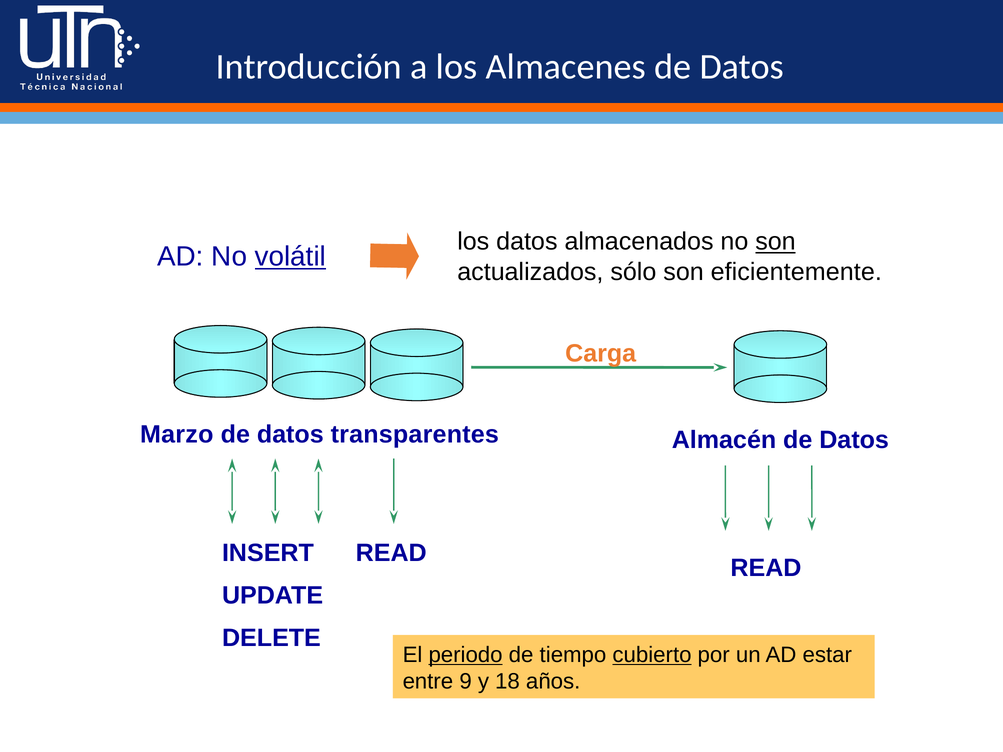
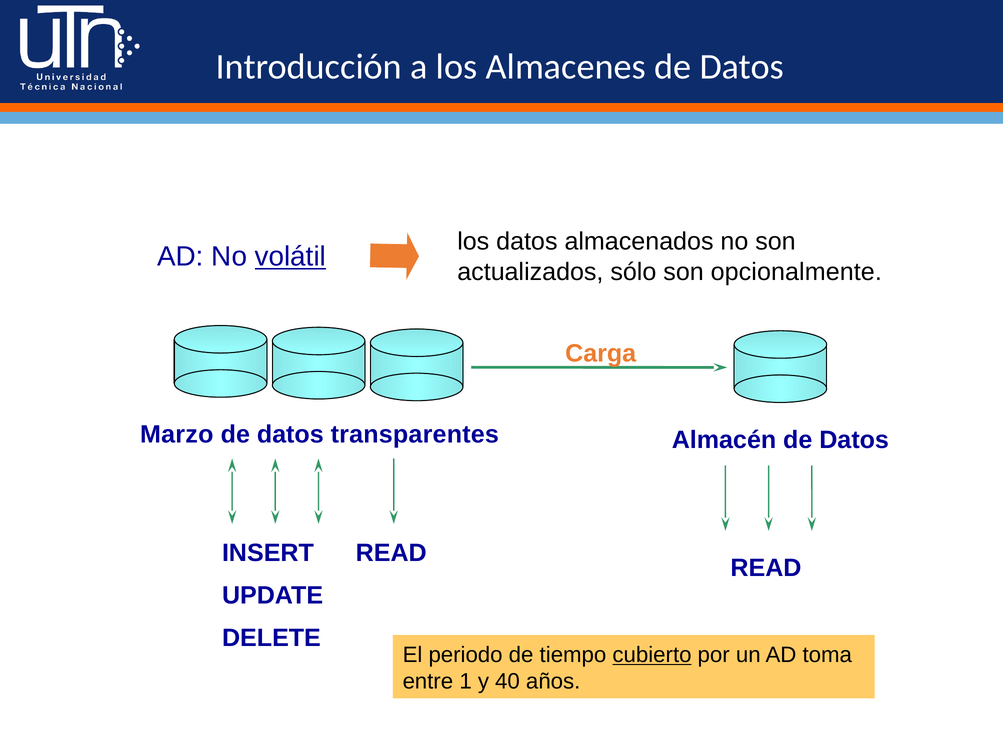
son at (775, 242) underline: present -> none
eficientemente: eficientemente -> opcionalmente
periodo underline: present -> none
estar: estar -> toma
9: 9 -> 1
18: 18 -> 40
